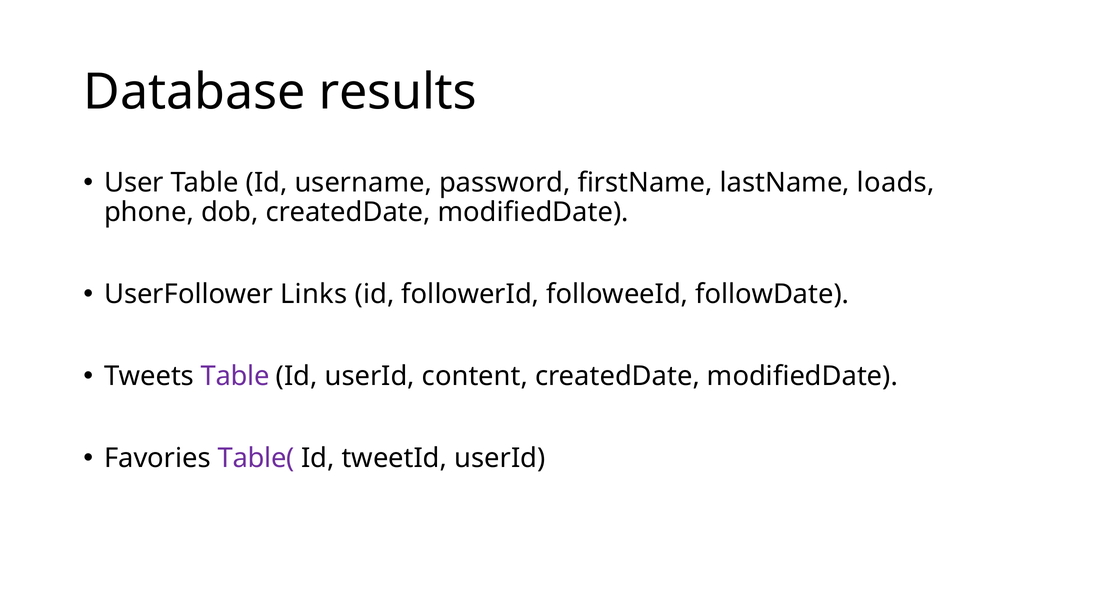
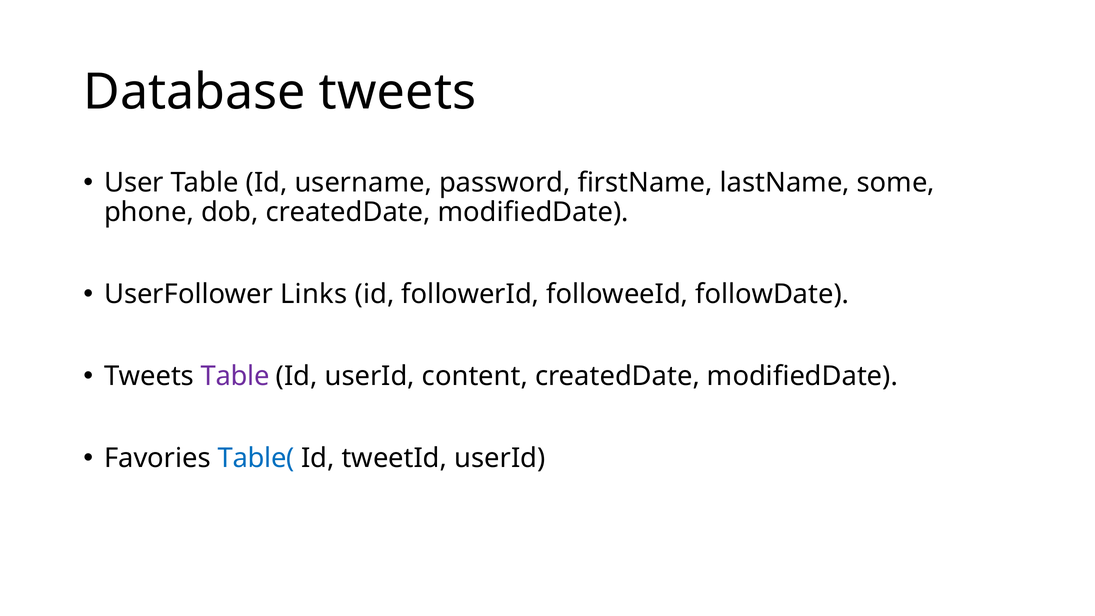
Database results: results -> tweets
loads: loads -> some
Table( colour: purple -> blue
